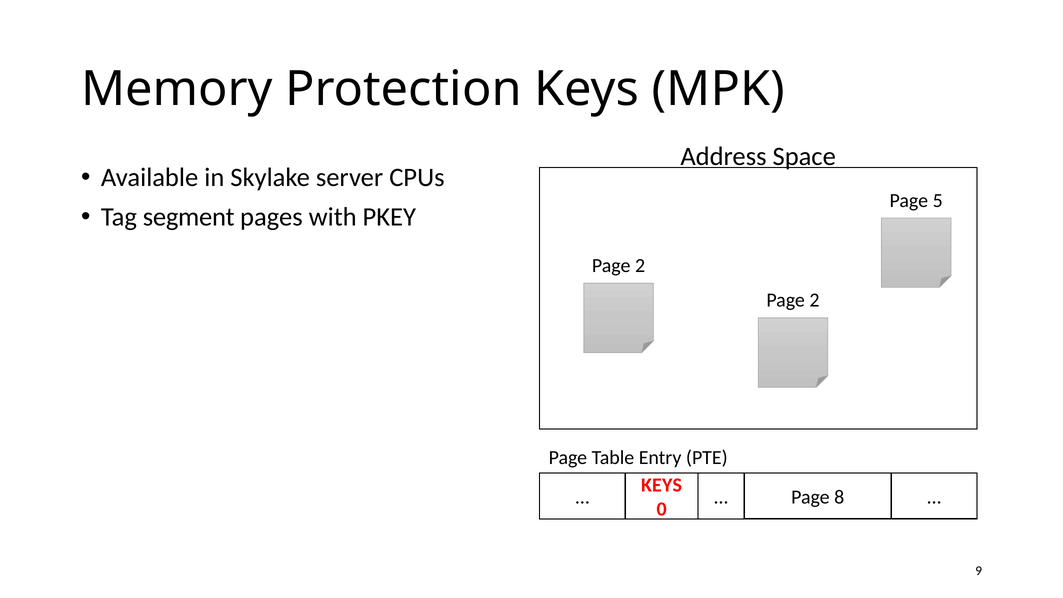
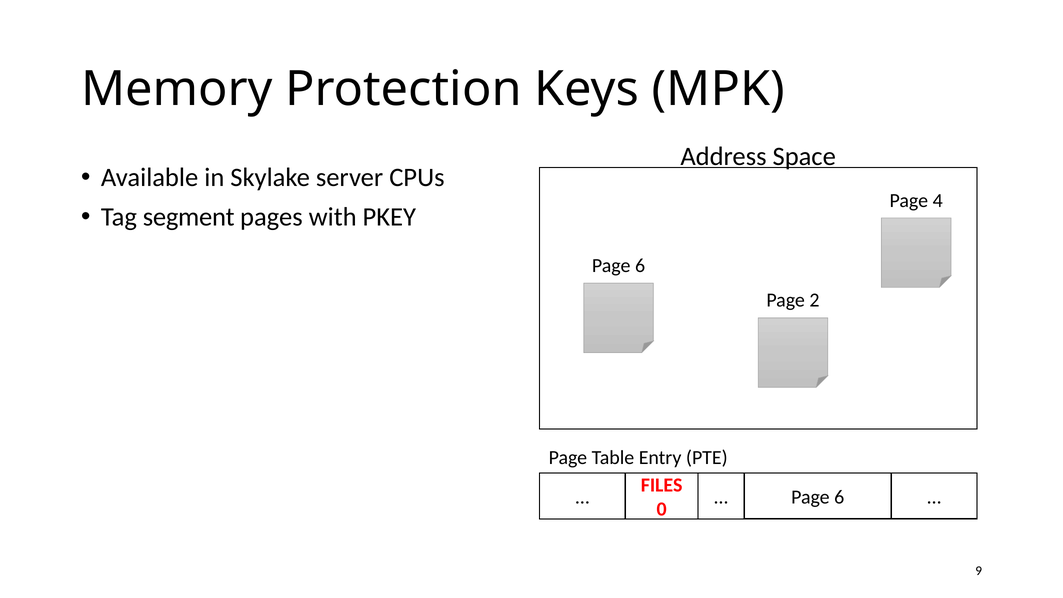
5: 5 -> 4
2 at (640, 266): 2 -> 6
KEYS at (662, 485): KEYS -> FILES
8 at (839, 497): 8 -> 6
